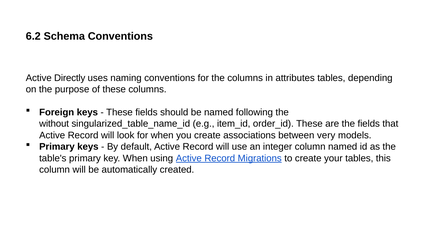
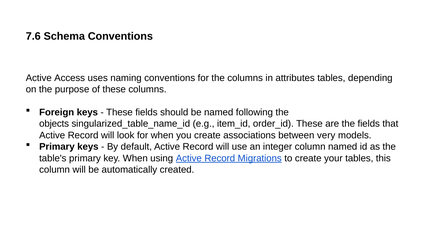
6.2: 6.2 -> 7.6
Directly: Directly -> Access
without: without -> objects
